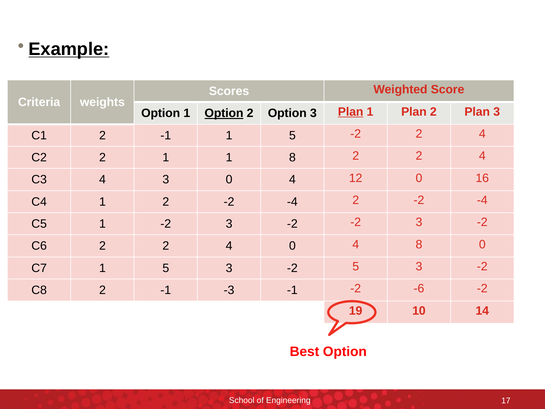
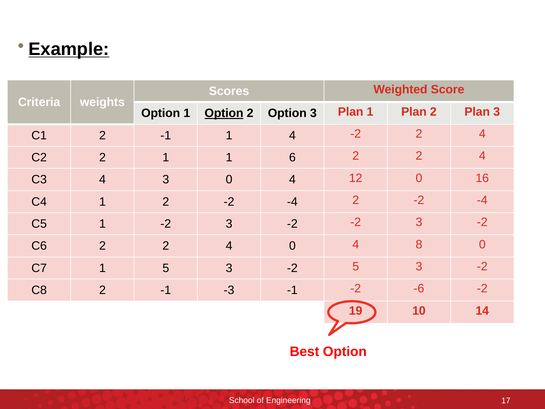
Plan at (351, 112) underline: present -> none
-1 1 5: 5 -> 4
1 8: 8 -> 6
